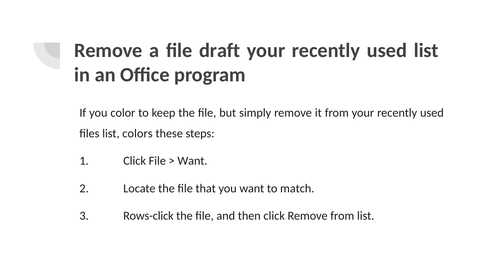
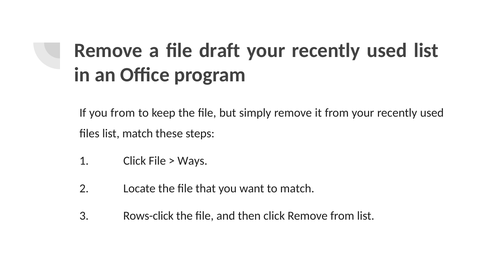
you color: color -> from
list colors: colors -> match
Want at (192, 161): Want -> Ways
